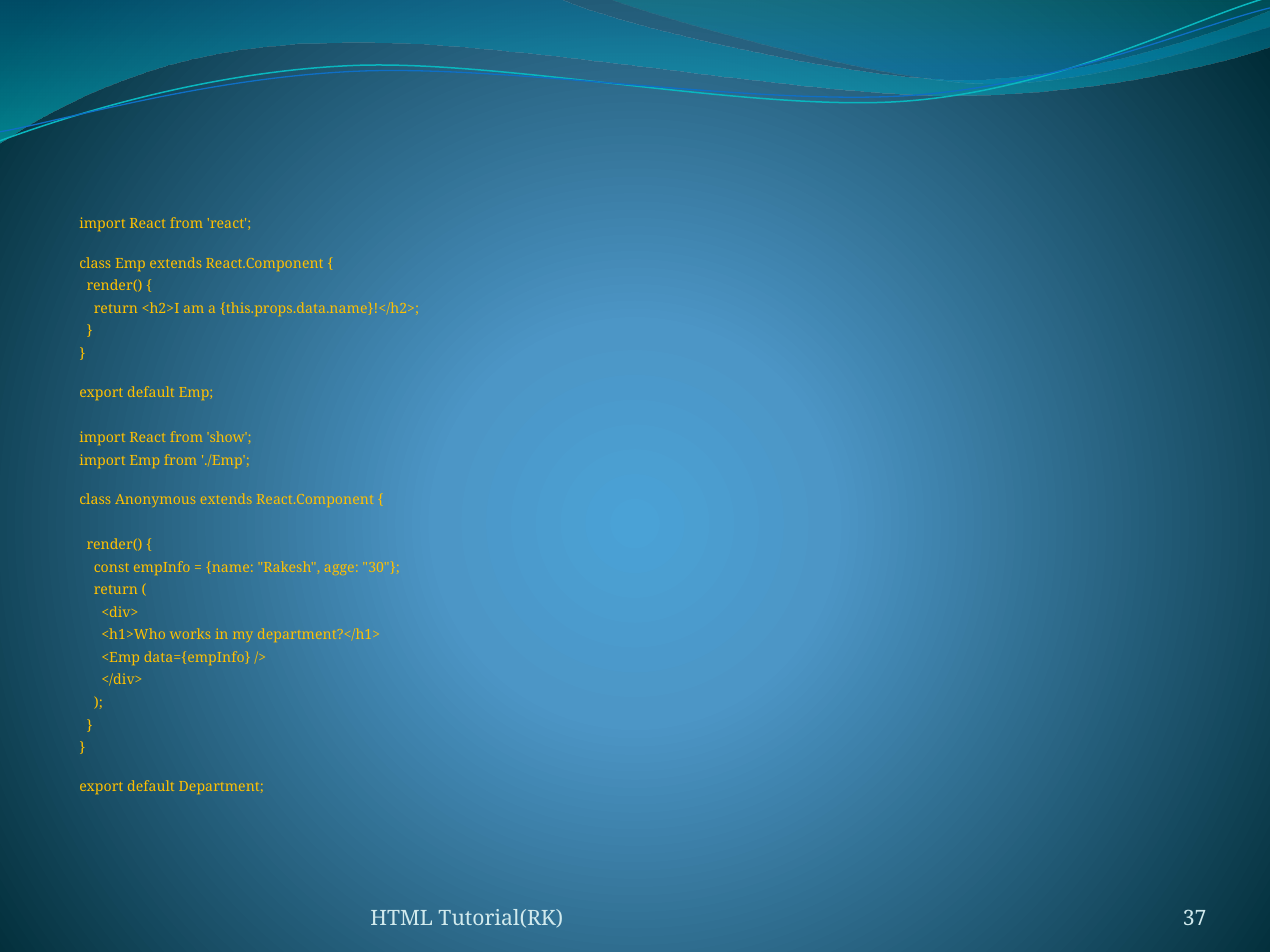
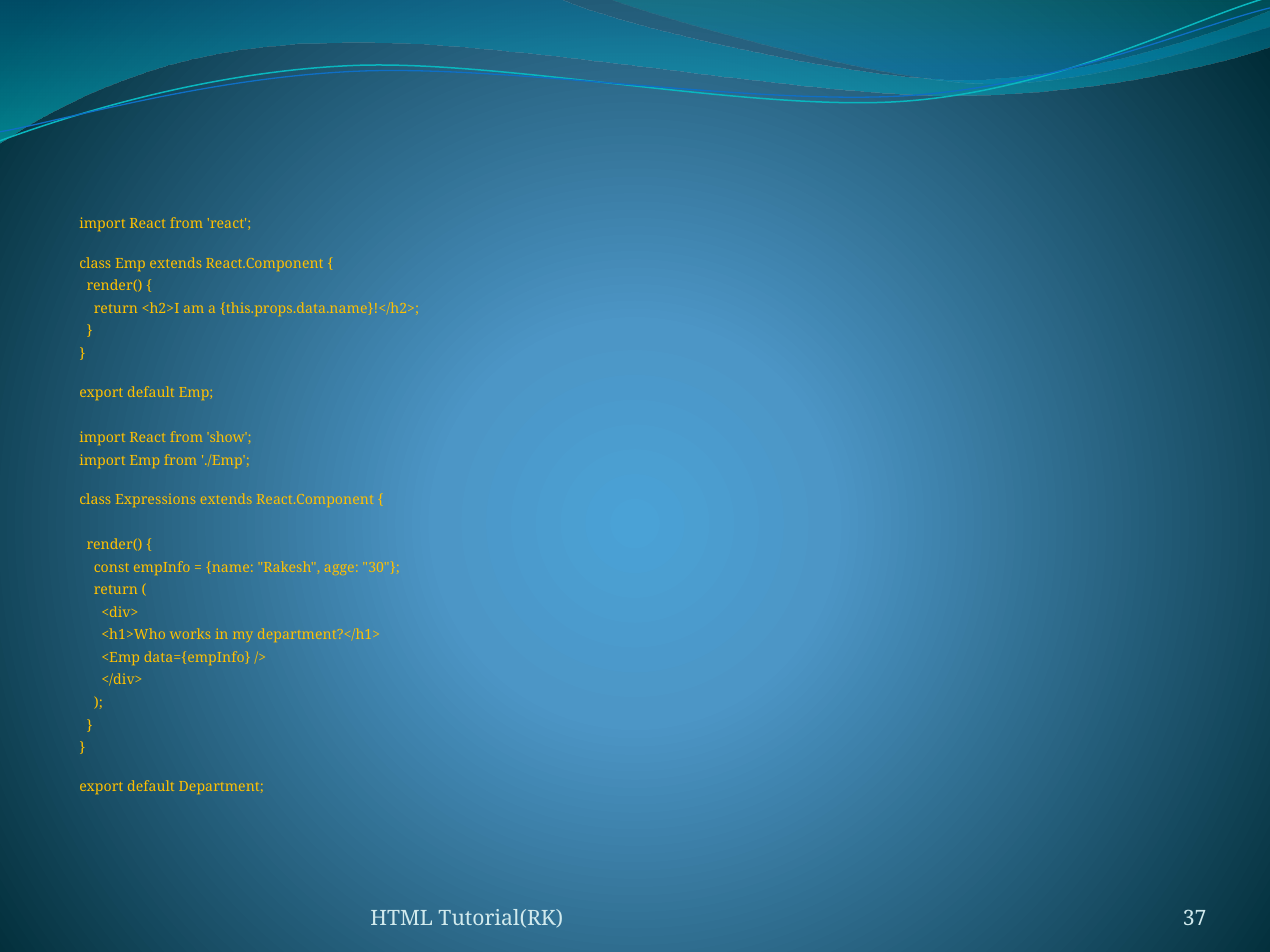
Anonymous: Anonymous -> Expressions
